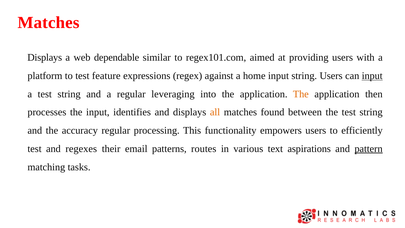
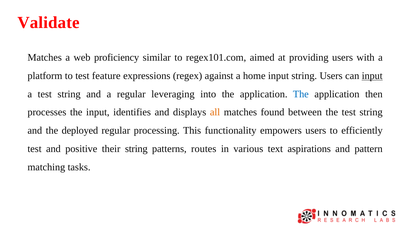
Matches at (48, 23): Matches -> Validate
Displays at (45, 58): Displays -> Matches
dependable: dependable -> proficiency
The at (301, 94) colour: orange -> blue
accuracy: accuracy -> deployed
regexes: regexes -> positive
their email: email -> string
pattern underline: present -> none
